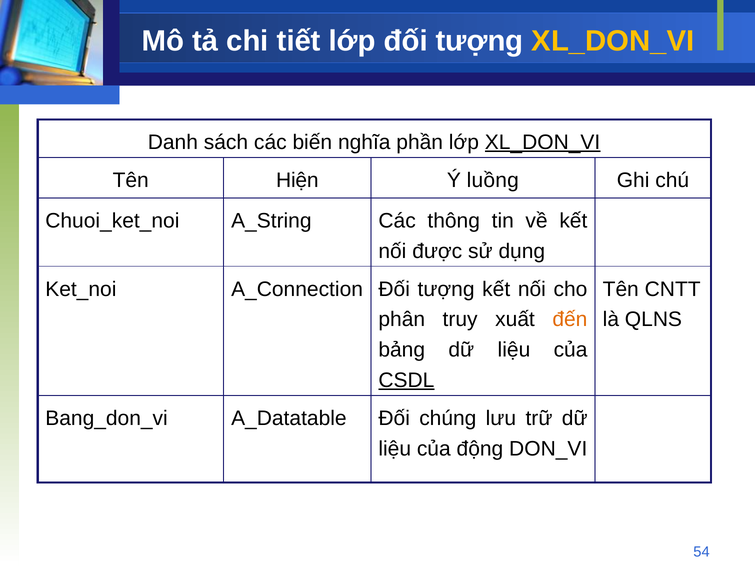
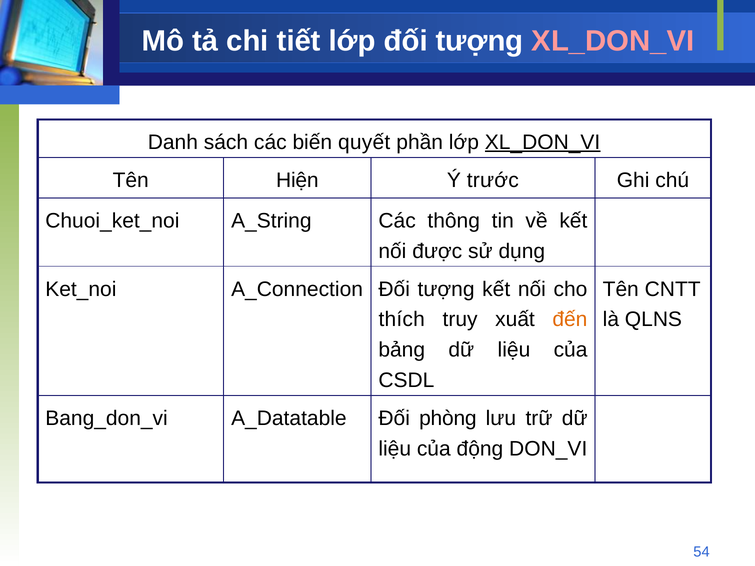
XL_DON_VI at (613, 41) colour: yellow -> pink
nghĩa: nghĩa -> quyết
luồng: luồng -> trước
phân: phân -> thích
CSDL underline: present -> none
chúng: chúng -> phòng
